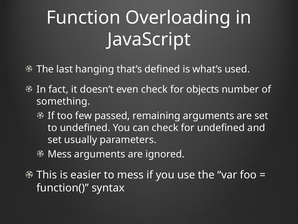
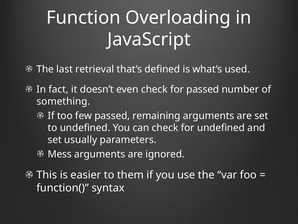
hanging: hanging -> retrieval
for objects: objects -> passed
to mess: mess -> them
